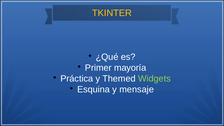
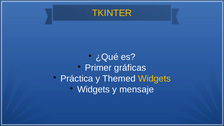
mayoría: mayoría -> gráficas
Widgets at (154, 79) colour: light green -> yellow
Esquina at (94, 89): Esquina -> Widgets
